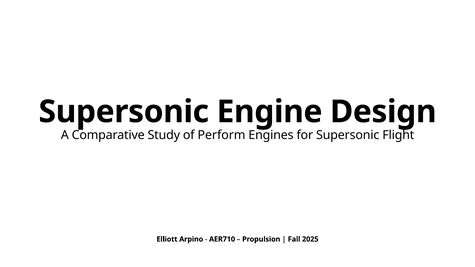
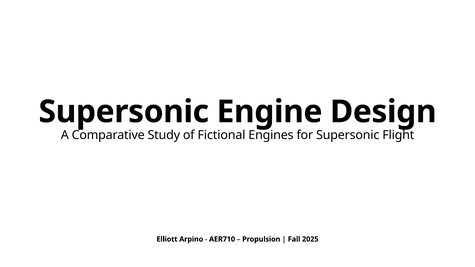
Perform: Perform -> Fictional
